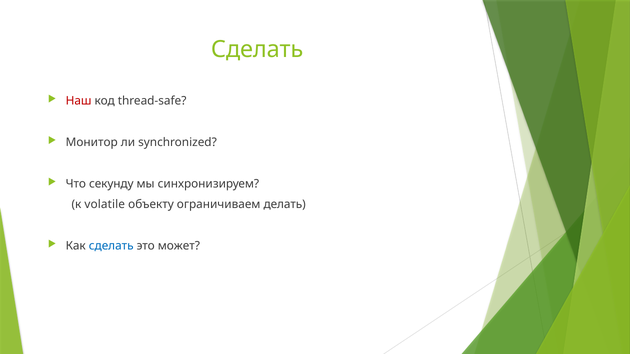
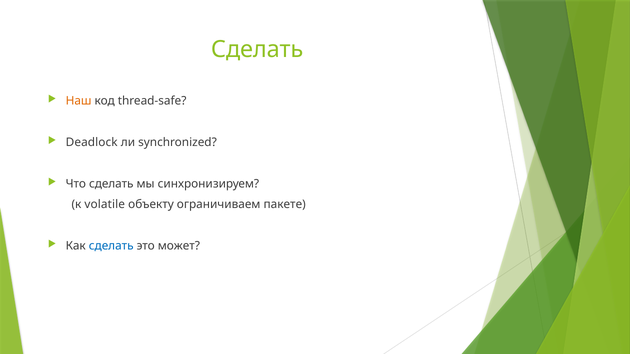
Наш colour: red -> orange
Монитор: Монитор -> Deadlock
Что секунду: секунду -> сделать
делать: делать -> пакете
